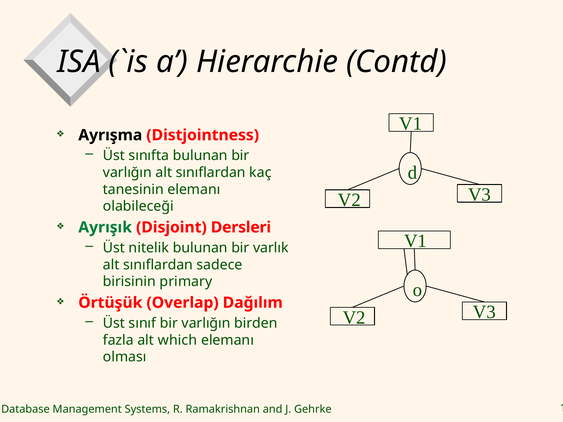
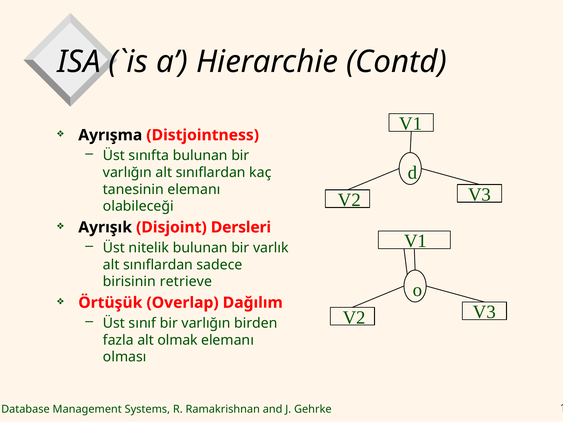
Ayrışık colour: green -> black
primary: primary -> retrieve
which: which -> olmak
